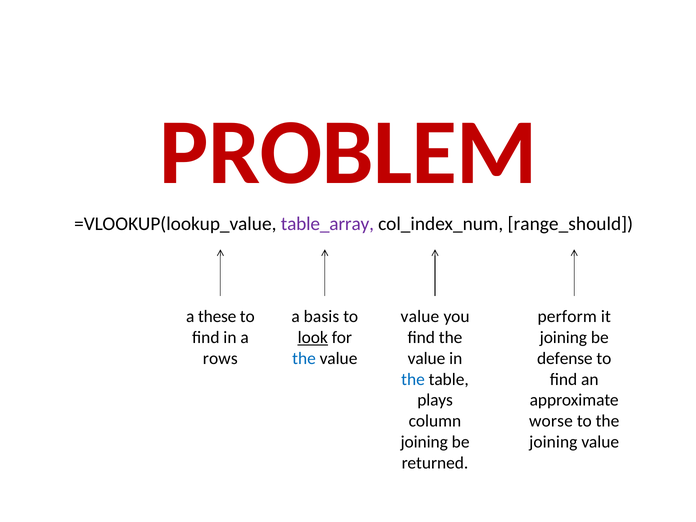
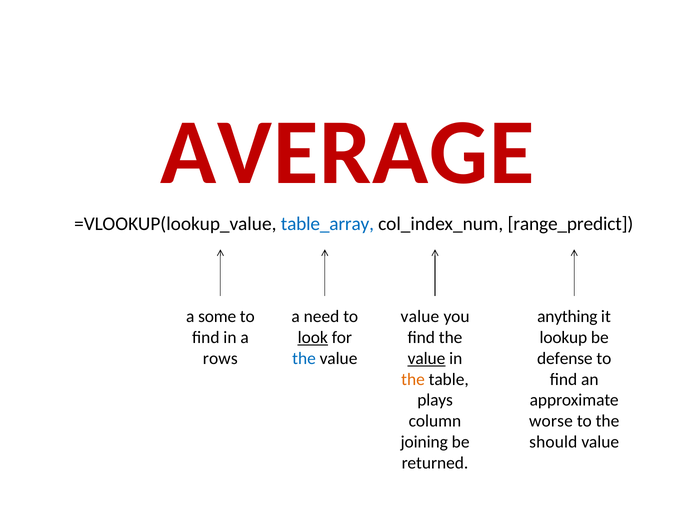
PROBLEM: PROBLEM -> AVERAGE
table_array colour: purple -> blue
range_should: range_should -> range_predict
these: these -> some
basis: basis -> need
perform: perform -> anything
joining at (563, 338): joining -> lookup
value at (426, 358) underline: none -> present
the at (413, 379) colour: blue -> orange
joining at (553, 442): joining -> should
